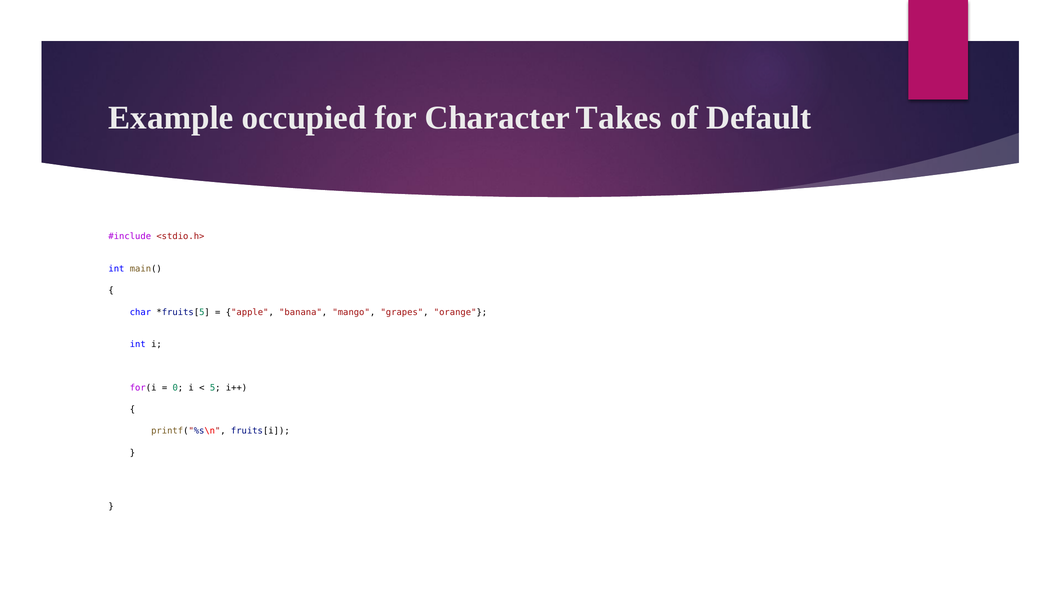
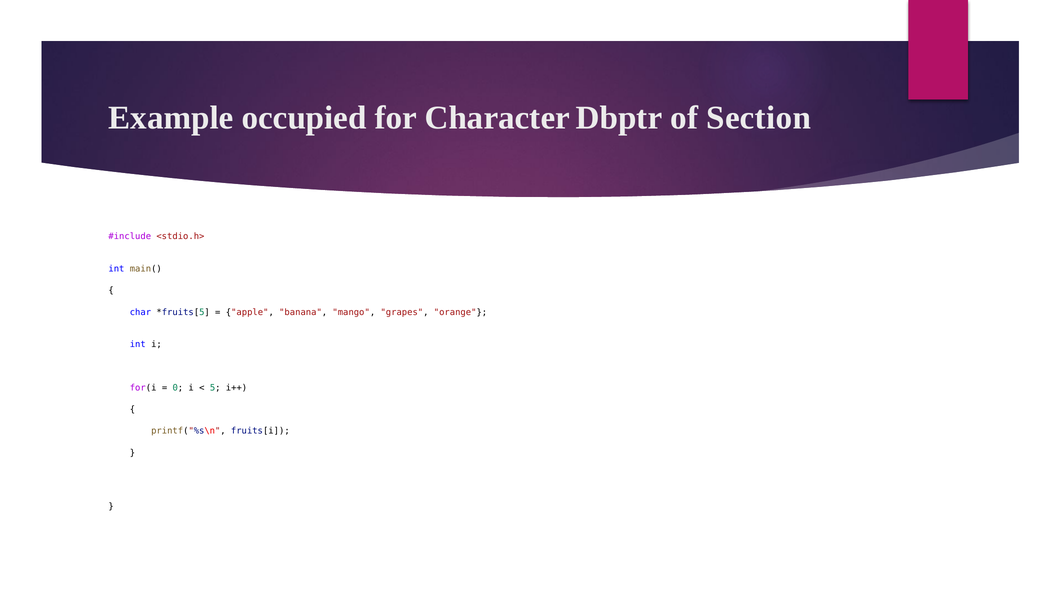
Takes: Takes -> Dbptr
Default: Default -> Section
